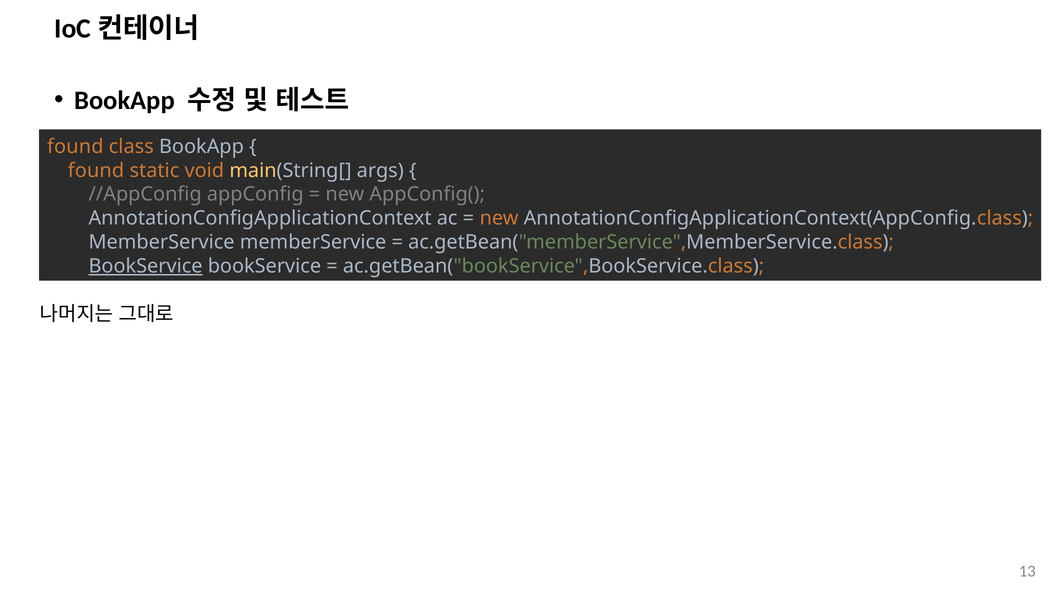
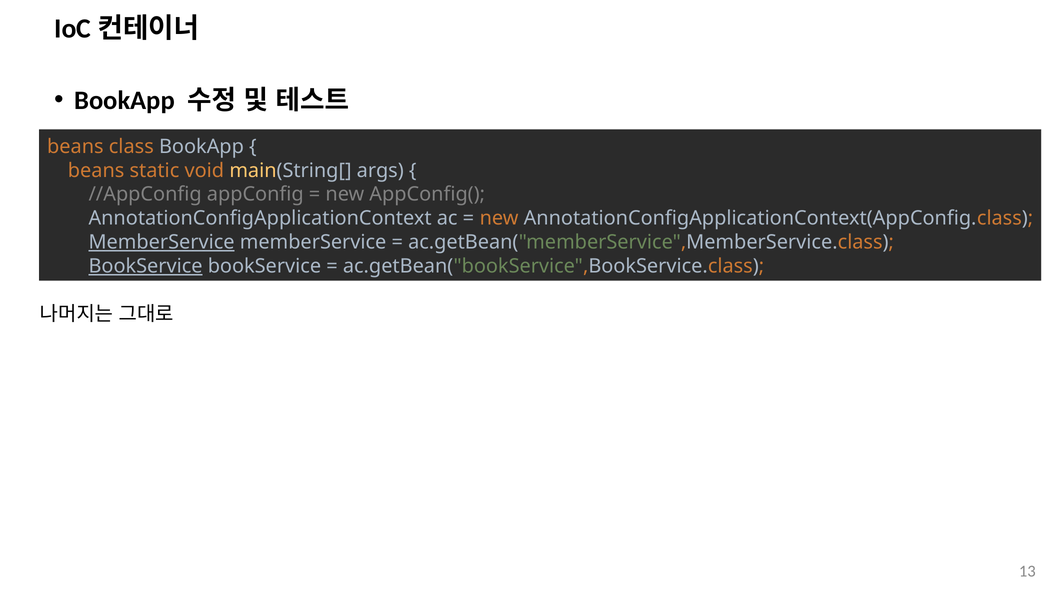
found at (75, 147): found -> beans
found at (96, 170): found -> beans
MemberService at (162, 242) underline: none -> present
